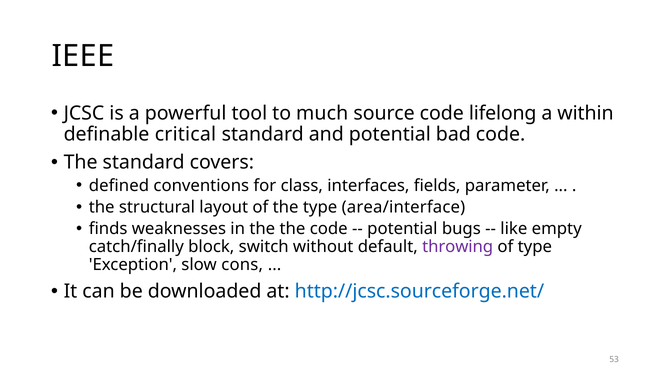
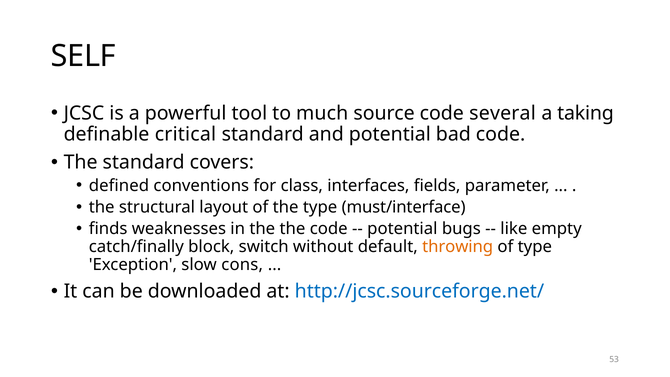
IEEE: IEEE -> SELF
lifelong: lifelong -> several
within: within -> taking
area/interface: area/interface -> must/interface
throwing colour: purple -> orange
